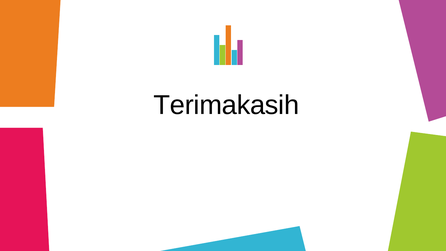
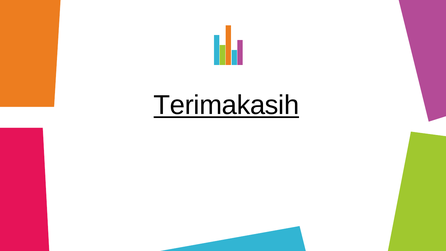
Terimakasih underline: none -> present
